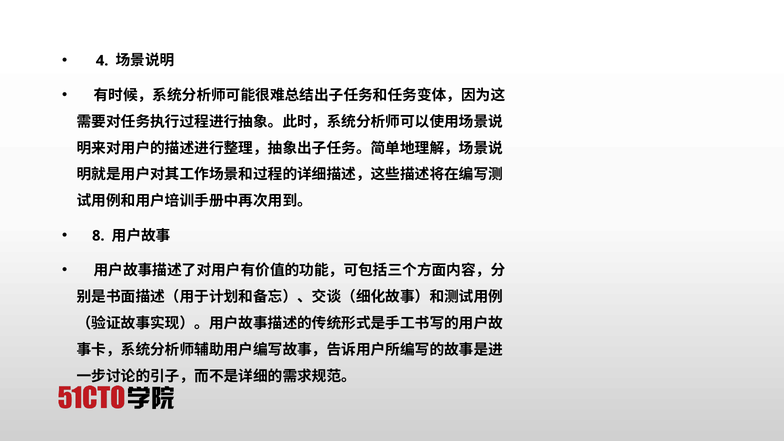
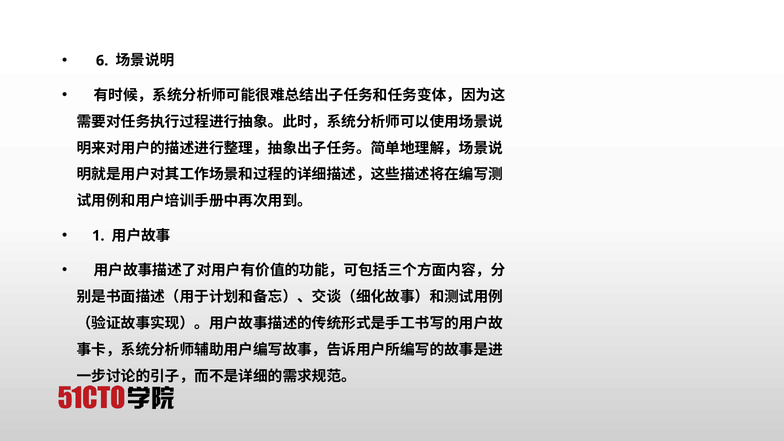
4: 4 -> 6
8: 8 -> 1
